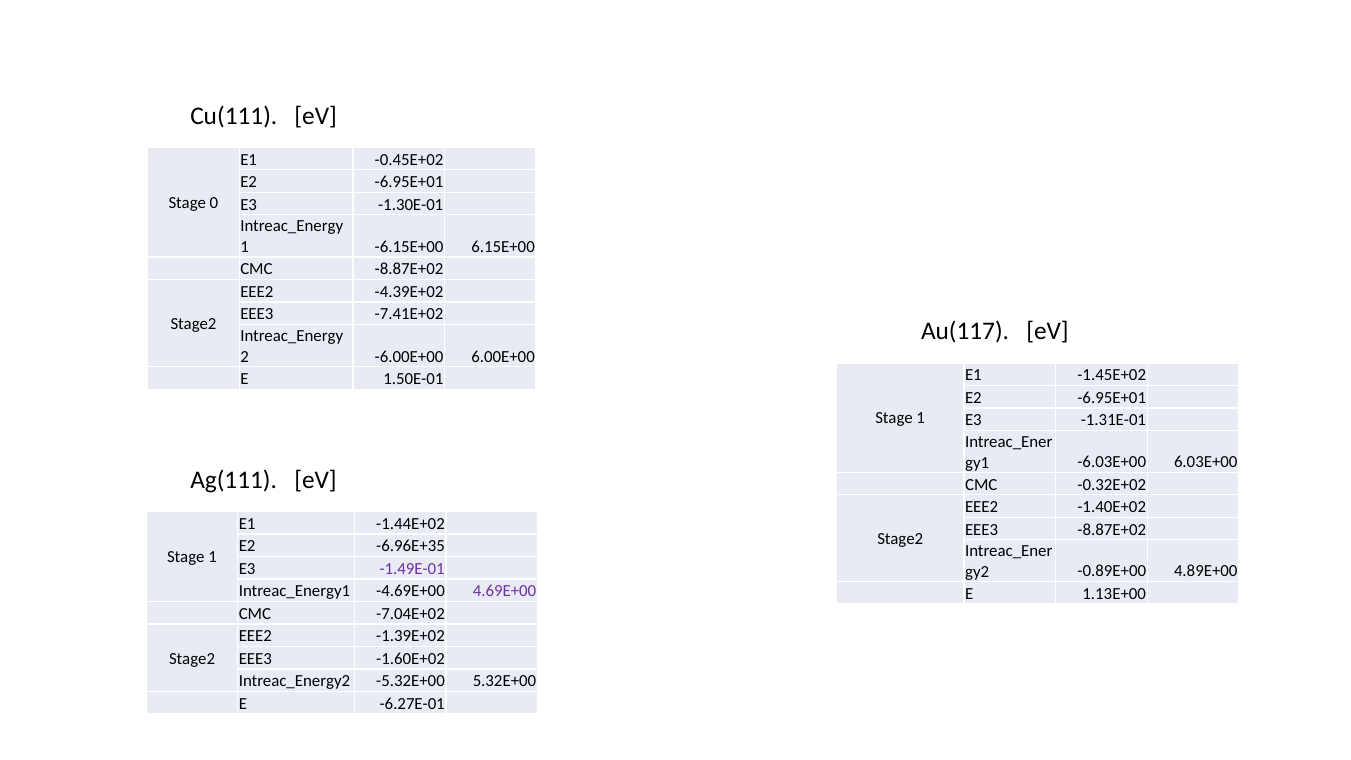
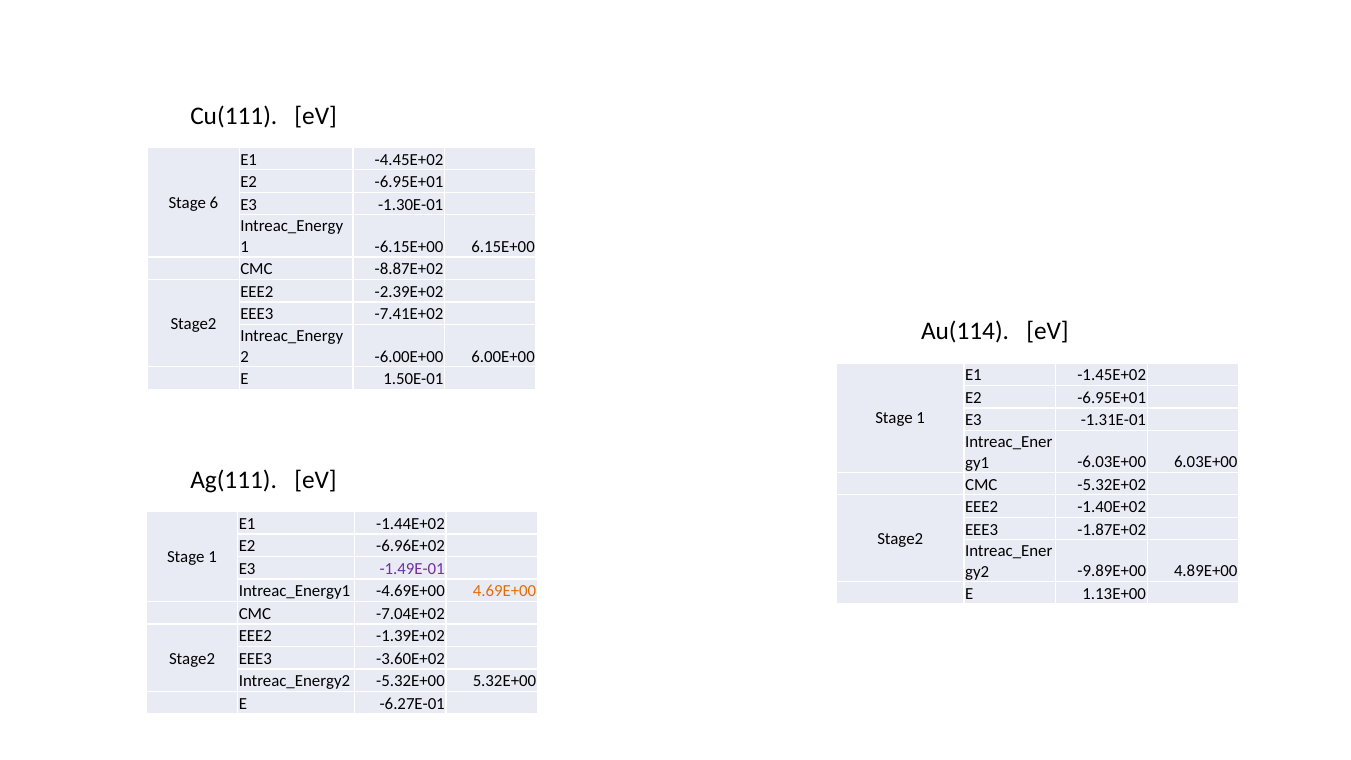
-0.45E+02: -0.45E+02 -> -4.45E+02
0: 0 -> 6
-4.39E+02: -4.39E+02 -> -2.39E+02
Au(117: Au(117 -> Au(114
-0.32E+02: -0.32E+02 -> -5.32E+02
EEE3 -8.87E+02: -8.87E+02 -> -1.87E+02
-6.96E+35: -6.96E+35 -> -6.96E+02
-0.89E+00: -0.89E+00 -> -9.89E+00
4.69E+00 colour: purple -> orange
-1.60E+02: -1.60E+02 -> -3.60E+02
